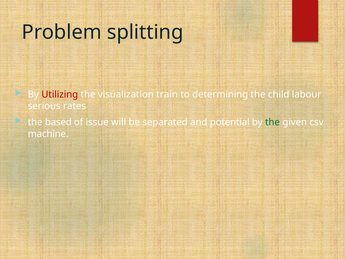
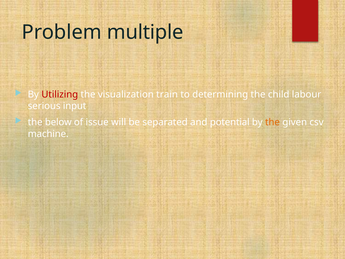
splitting: splitting -> multiple
rates: rates -> input
based: based -> below
the at (272, 122) colour: green -> orange
